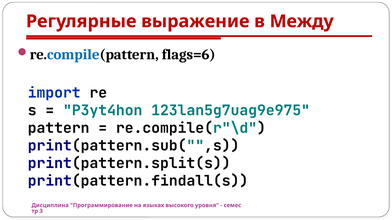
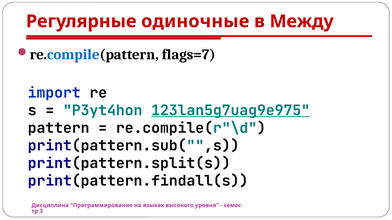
выражение: выражение -> одиночные
flags=6: flags=6 -> flags=7
123lan5g7uag9e975 underline: none -> present
